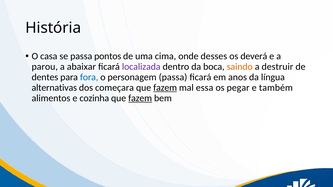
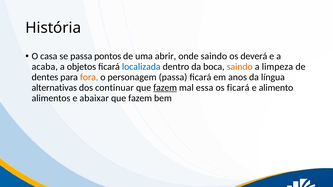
cima: cima -> abrir
onde desses: desses -> saindo
parou: parou -> acaba
abaixar: abaixar -> objetos
localizada colour: purple -> blue
destruir: destruir -> limpeza
fora colour: blue -> orange
começara: começara -> continuar
os pegar: pegar -> ficará
também: também -> alimento
cozinha: cozinha -> abaixar
fazem at (140, 98) underline: present -> none
